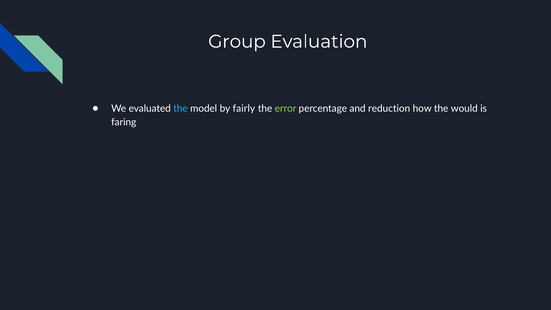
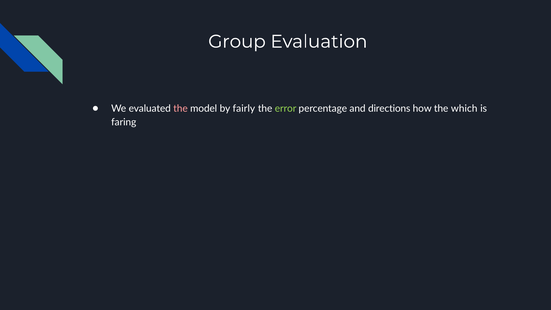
the at (181, 108) colour: light blue -> pink
reduction: reduction -> directions
would: would -> which
